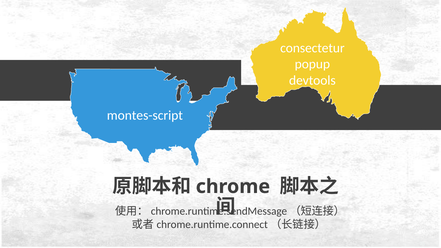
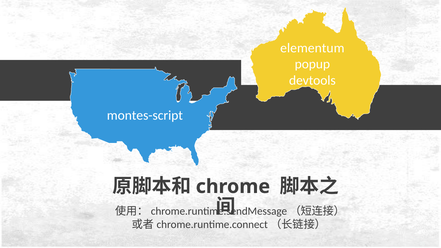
consectetur: consectetur -> elementum
